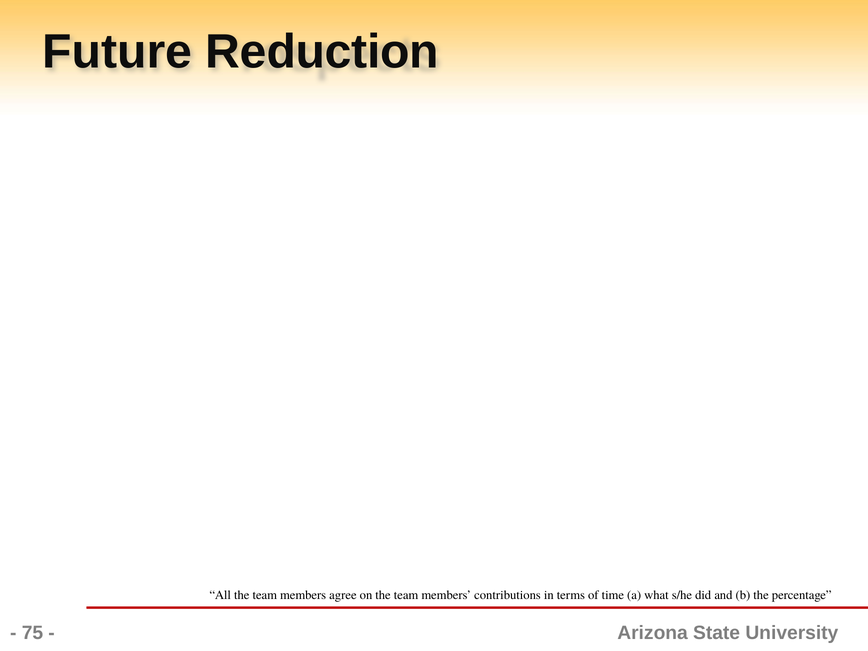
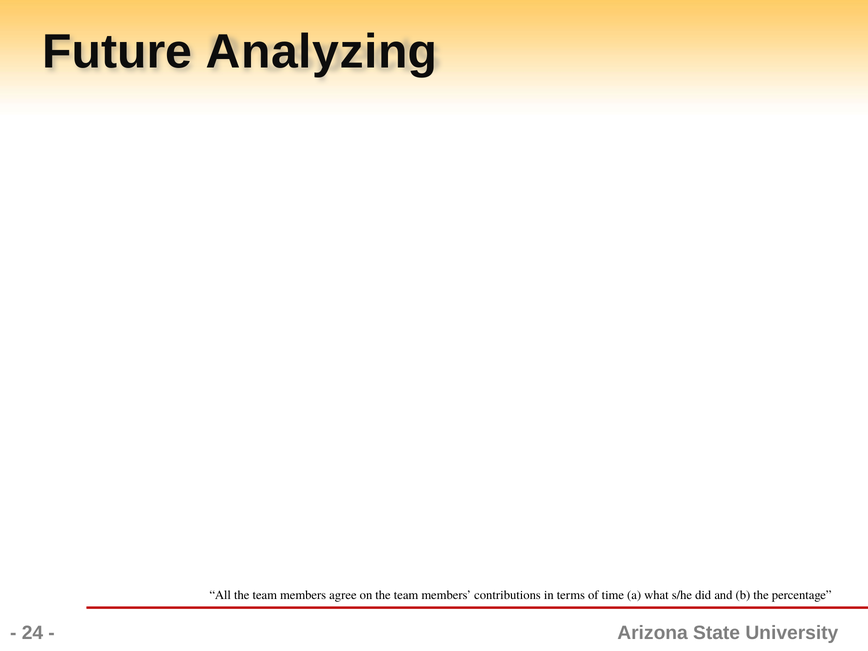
Reduction: Reduction -> Analyzing
75: 75 -> 24
